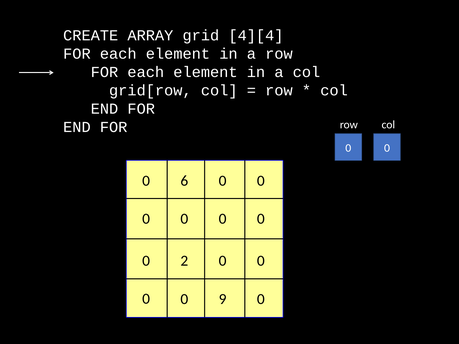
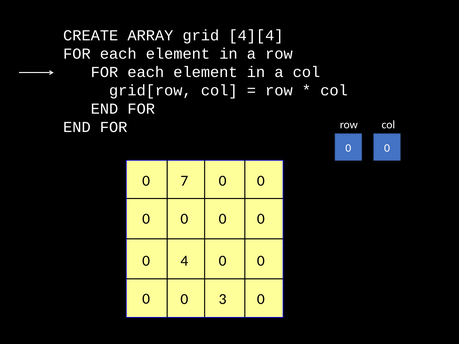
6: 6 -> 7
2: 2 -> 4
9: 9 -> 3
